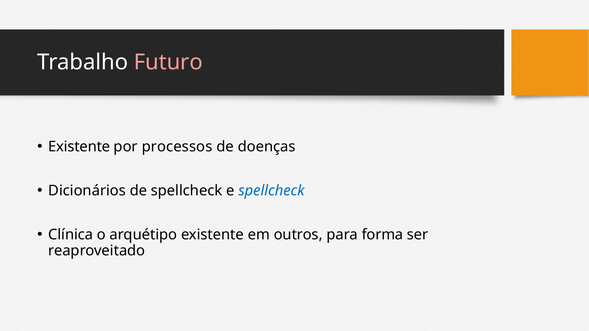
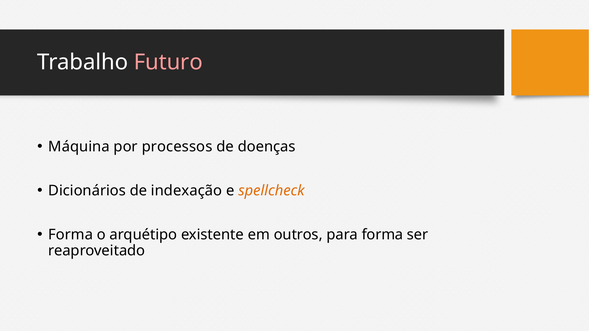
Existente at (79, 147): Existente -> Máquina
de spellcheck: spellcheck -> indexação
spellcheck at (271, 191) colour: blue -> orange
Clínica at (71, 235): Clínica -> Forma
